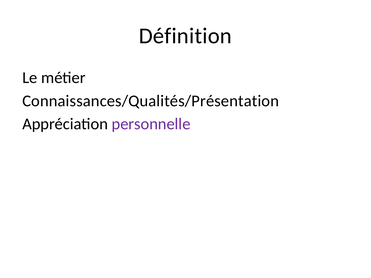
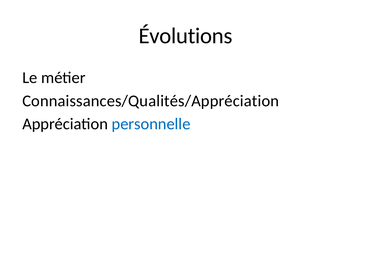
Définition: Définition -> Évolutions
Connaissances/Qualités/Présentation: Connaissances/Qualités/Présentation -> Connaissances/Qualités/Appréciation
personnelle colour: purple -> blue
